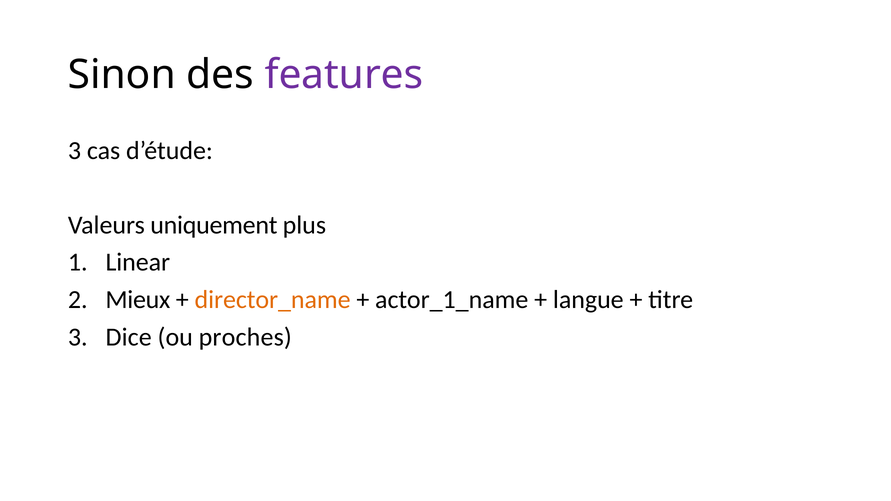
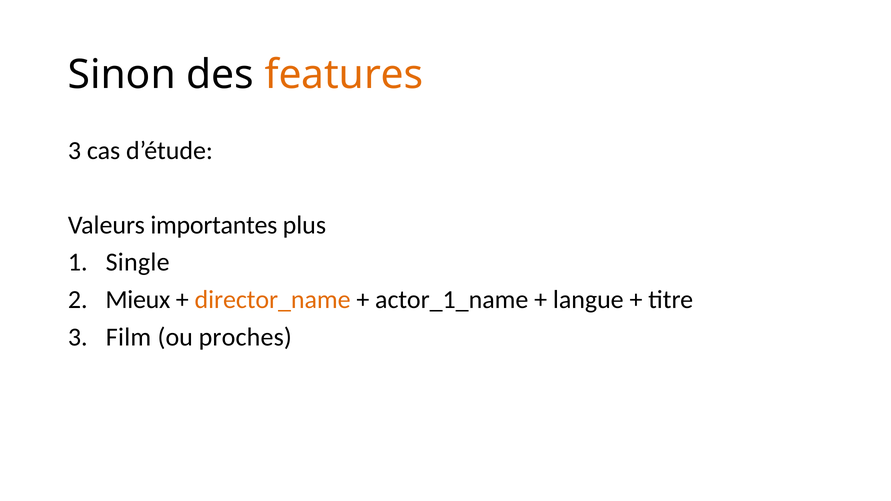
features colour: purple -> orange
uniquement: uniquement -> importantes
Linear: Linear -> Single
Dice: Dice -> Film
